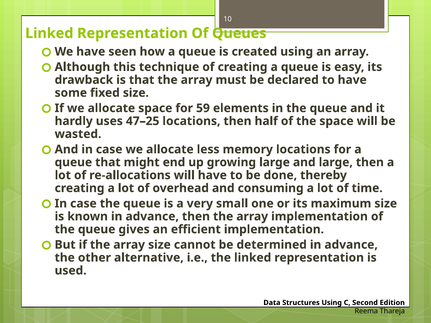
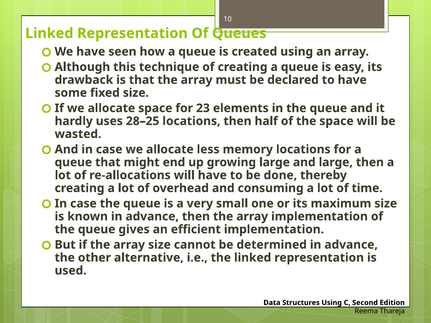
59: 59 -> 23
47–25: 47–25 -> 28–25
